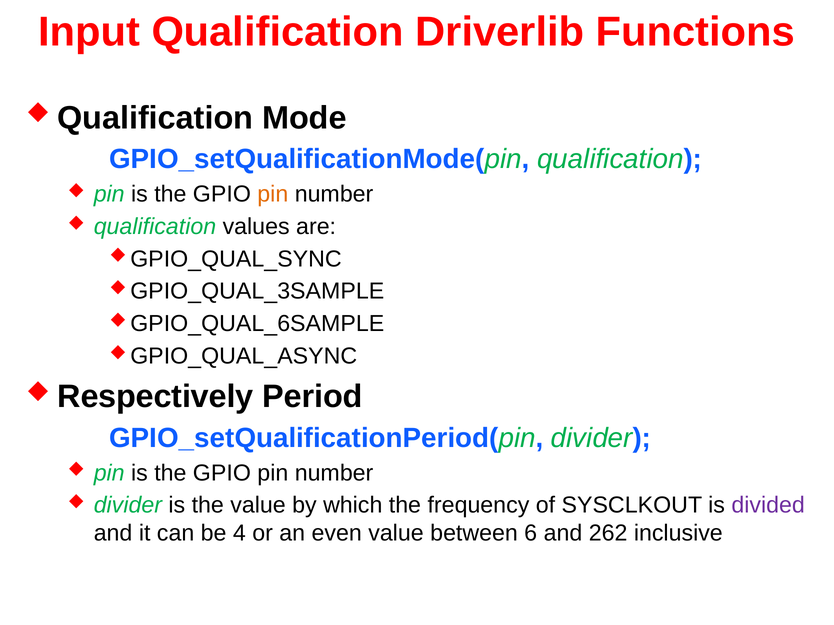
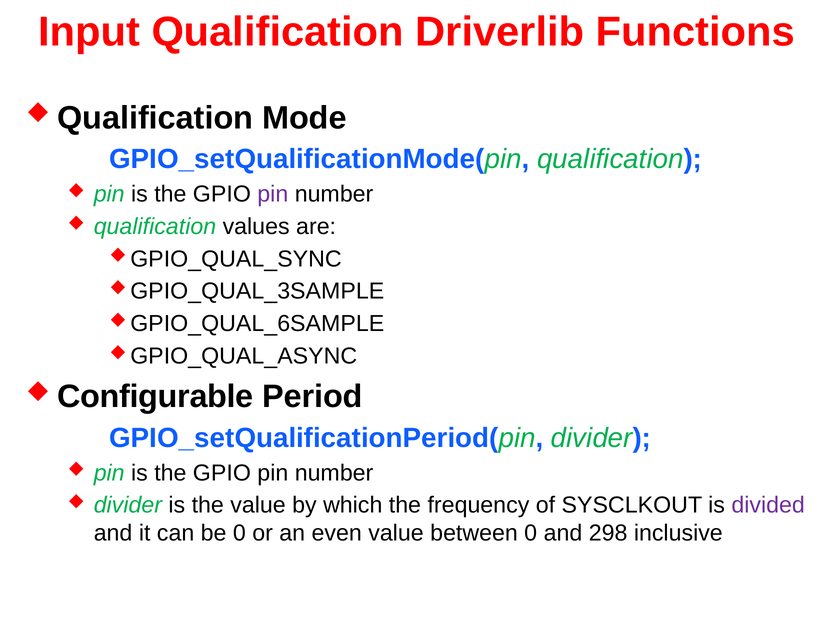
pin at (273, 194) colour: orange -> purple
Respectively: Respectively -> Configurable
be 4: 4 -> 0
between 6: 6 -> 0
262: 262 -> 298
